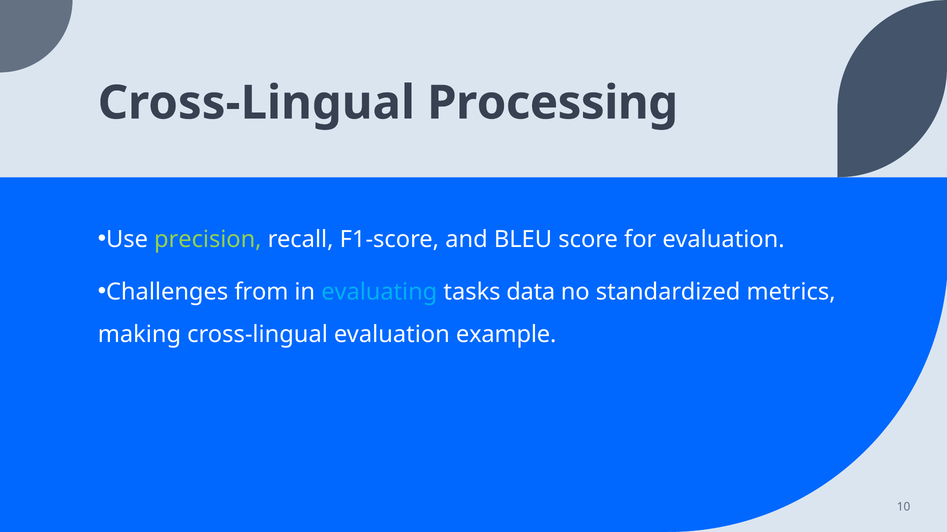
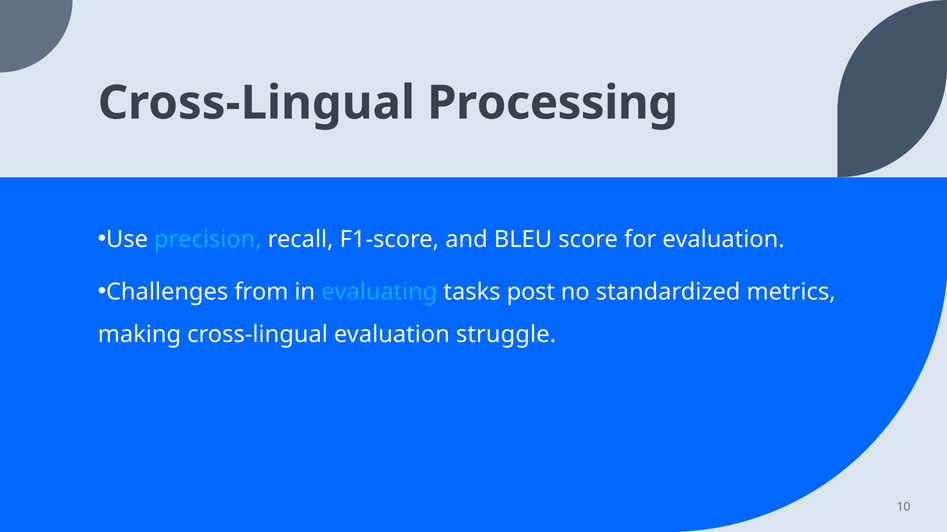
precision colour: light green -> light blue
data: data -> post
example: example -> struggle
